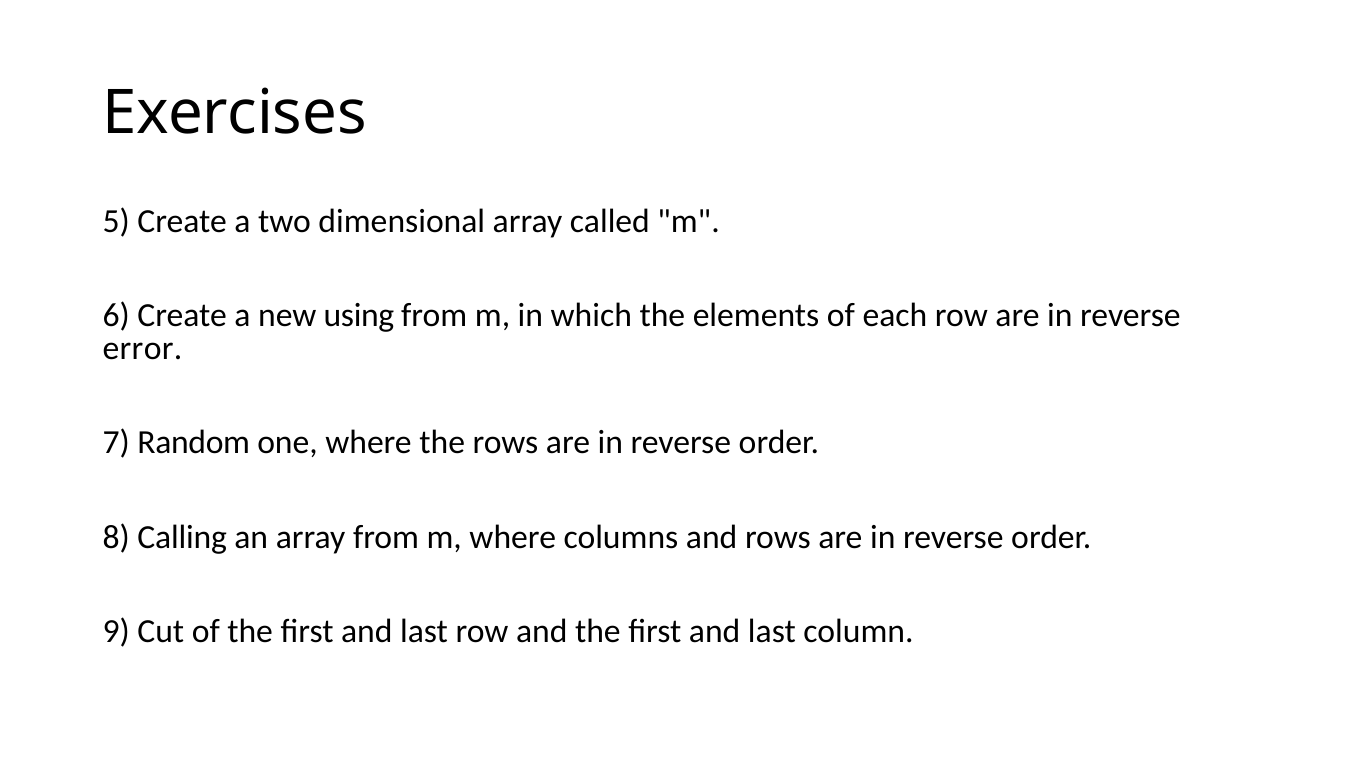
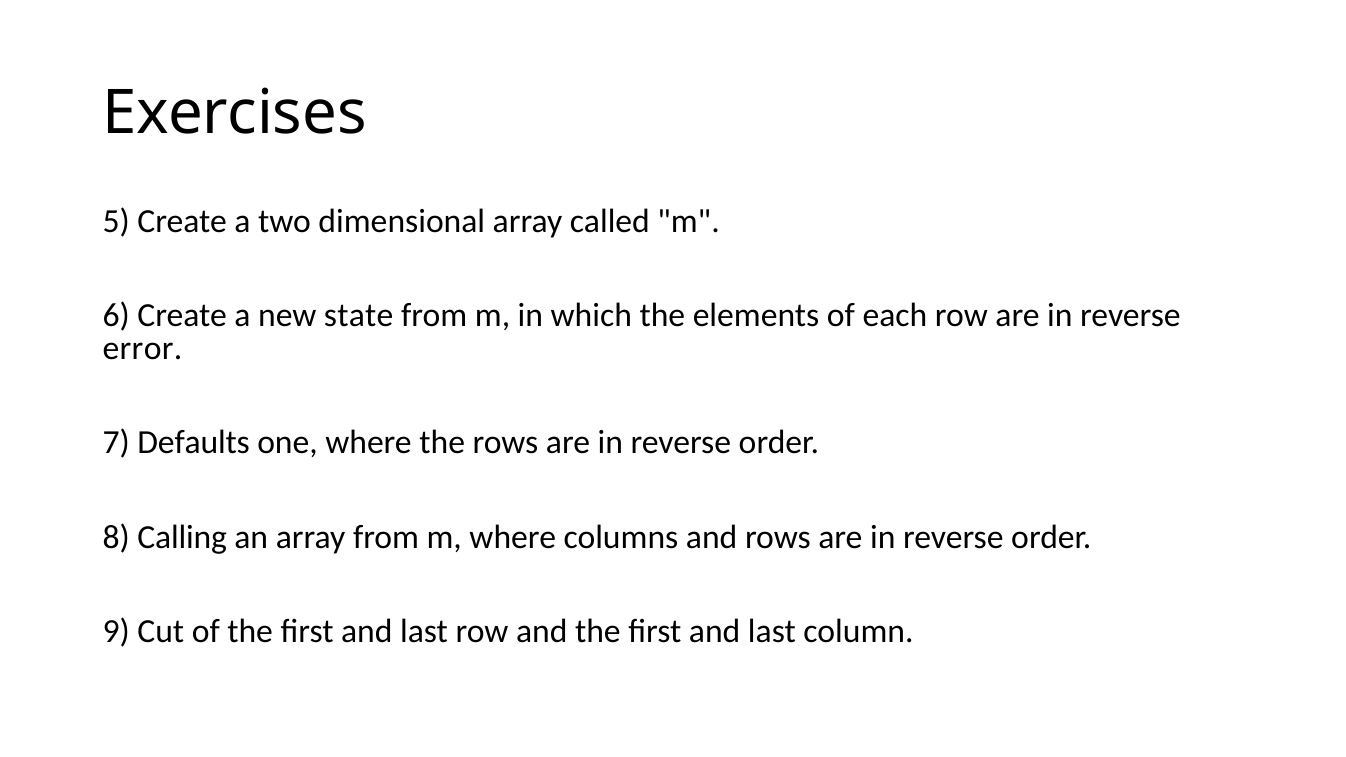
using: using -> state
Random: Random -> Defaults
